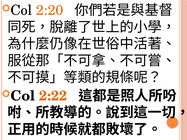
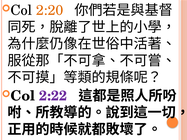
2:22 colour: orange -> purple
